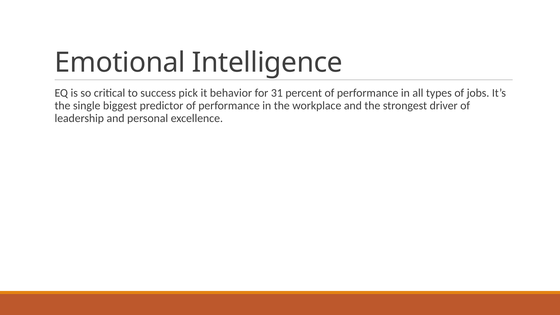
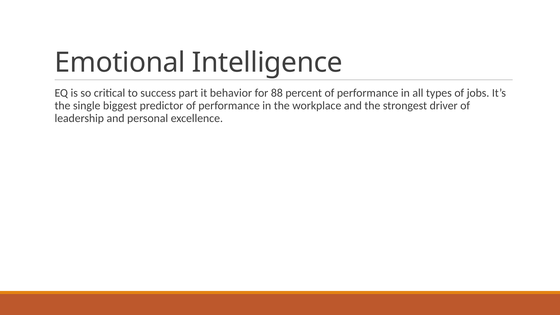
pick: pick -> part
31: 31 -> 88
